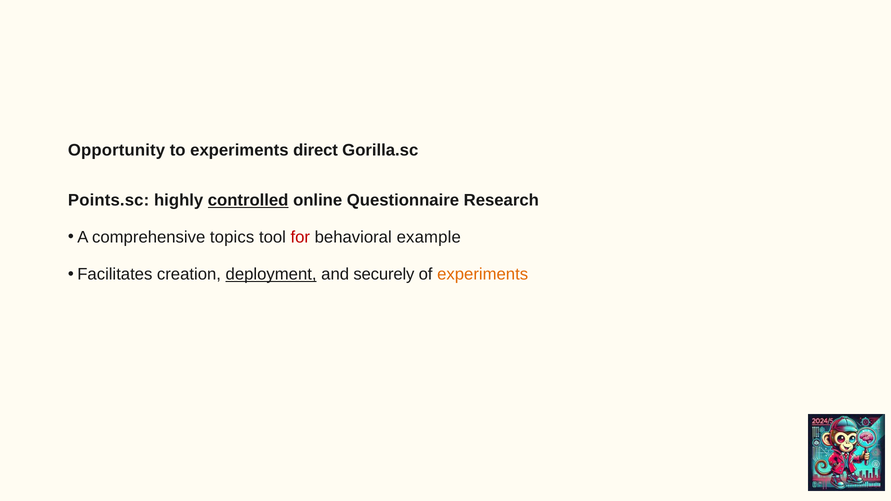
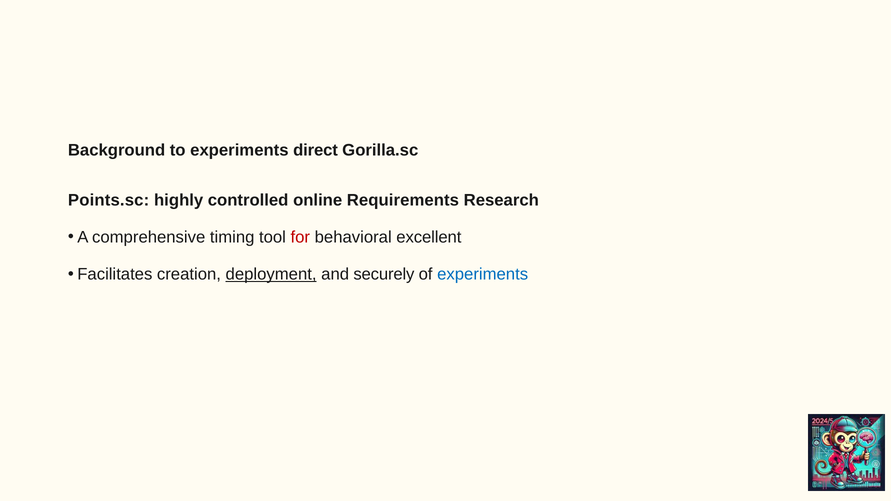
Opportunity: Opportunity -> Background
controlled underline: present -> none
Questionnaire: Questionnaire -> Requirements
topics: topics -> timing
example: example -> excellent
experiments at (483, 275) colour: orange -> blue
